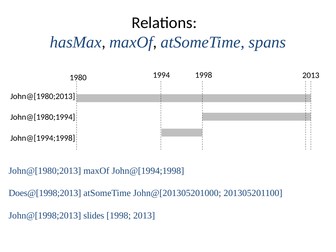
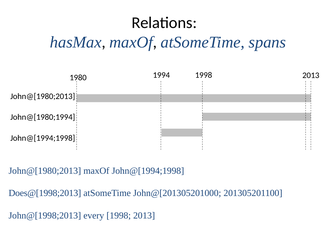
slides: slides -> every
